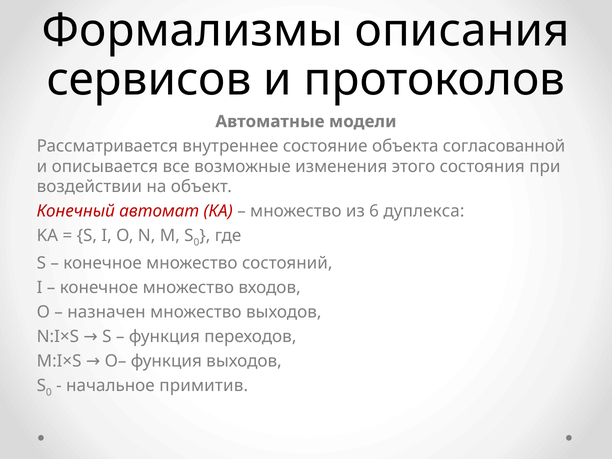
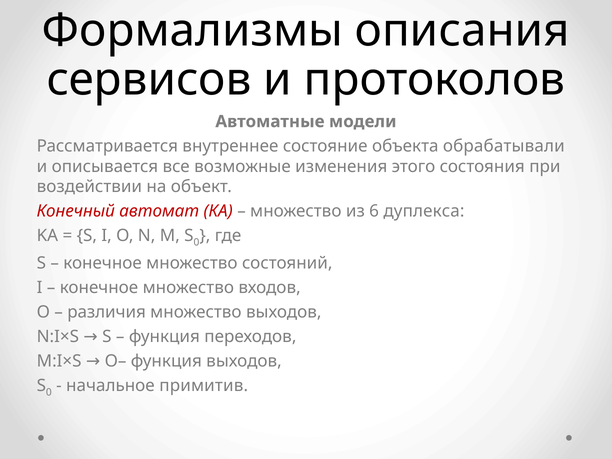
согласованной: согласованной -> обрабатывали
назначен: назначен -> различия
